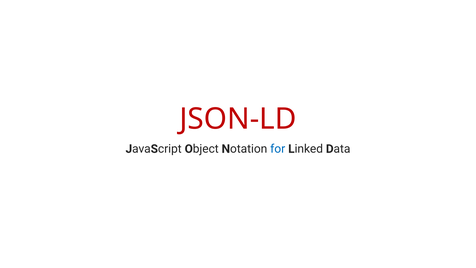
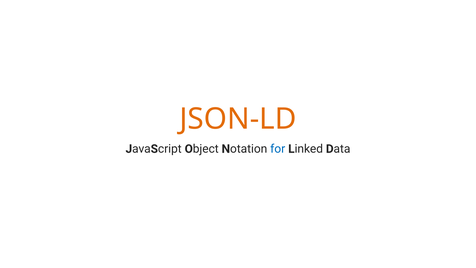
JSON-LD colour: red -> orange
